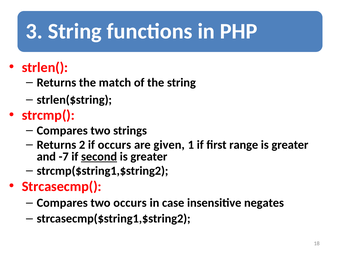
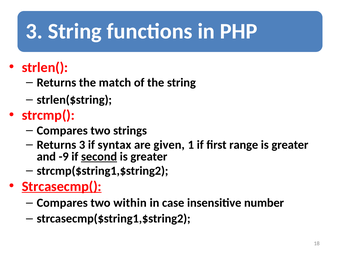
Returns 2: 2 -> 3
if occurs: occurs -> syntax
-7: -7 -> -9
Strcasecmp( underline: none -> present
two occurs: occurs -> within
negates: negates -> number
